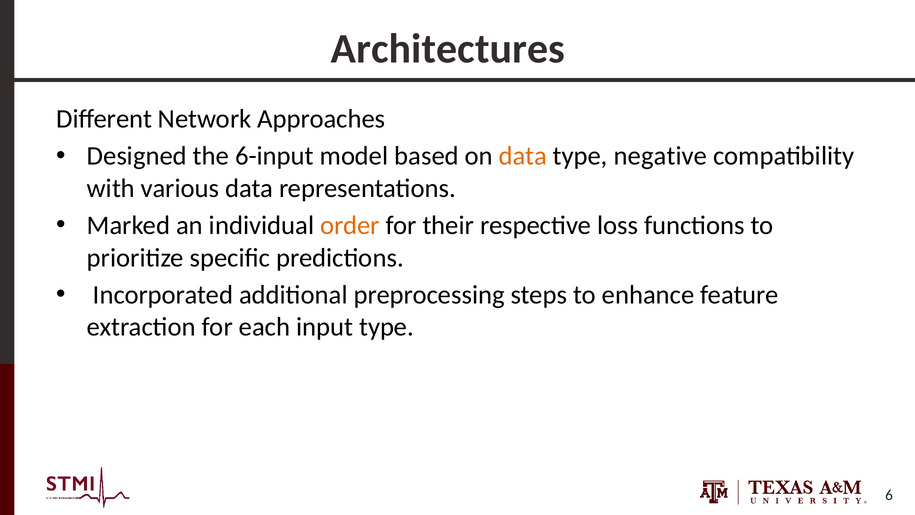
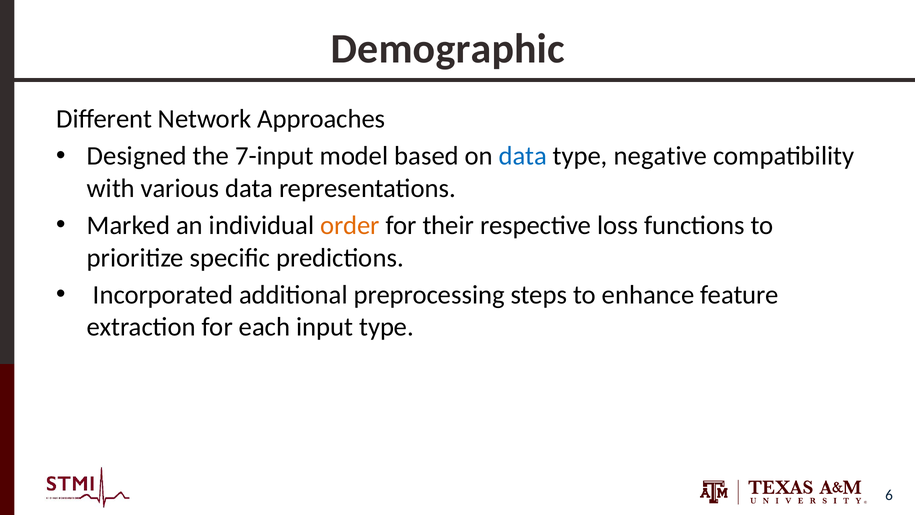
Architectures: Architectures -> Demographic
6-input: 6-input -> 7-input
data at (523, 156) colour: orange -> blue
